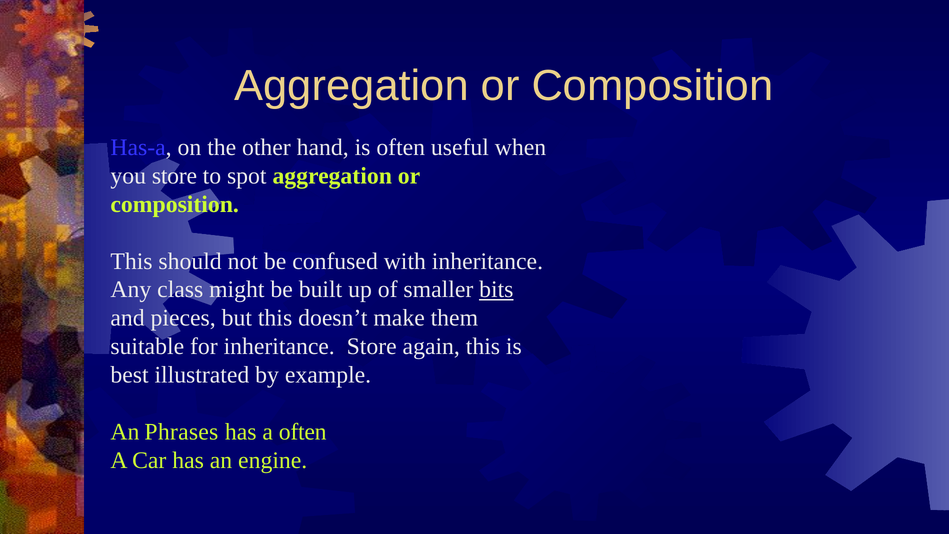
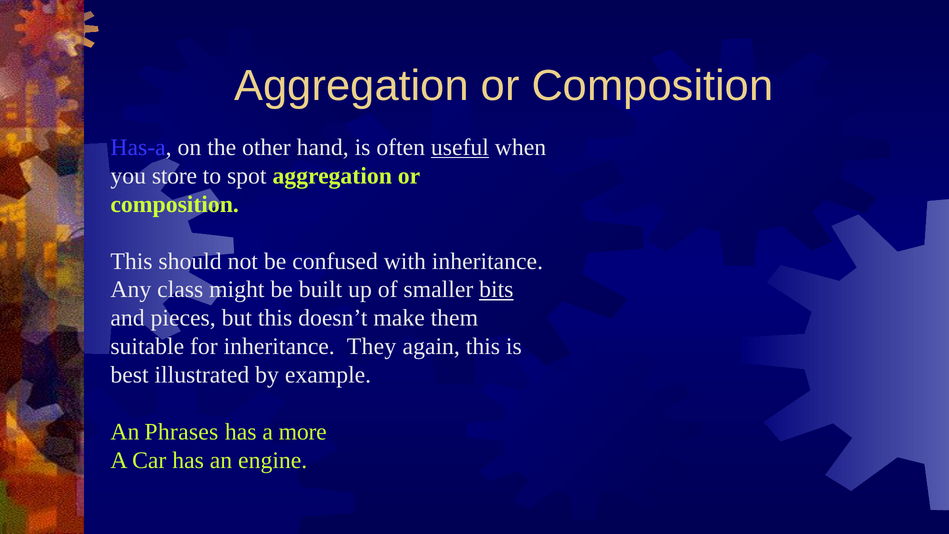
useful underline: none -> present
inheritance Store: Store -> They
a often: often -> more
